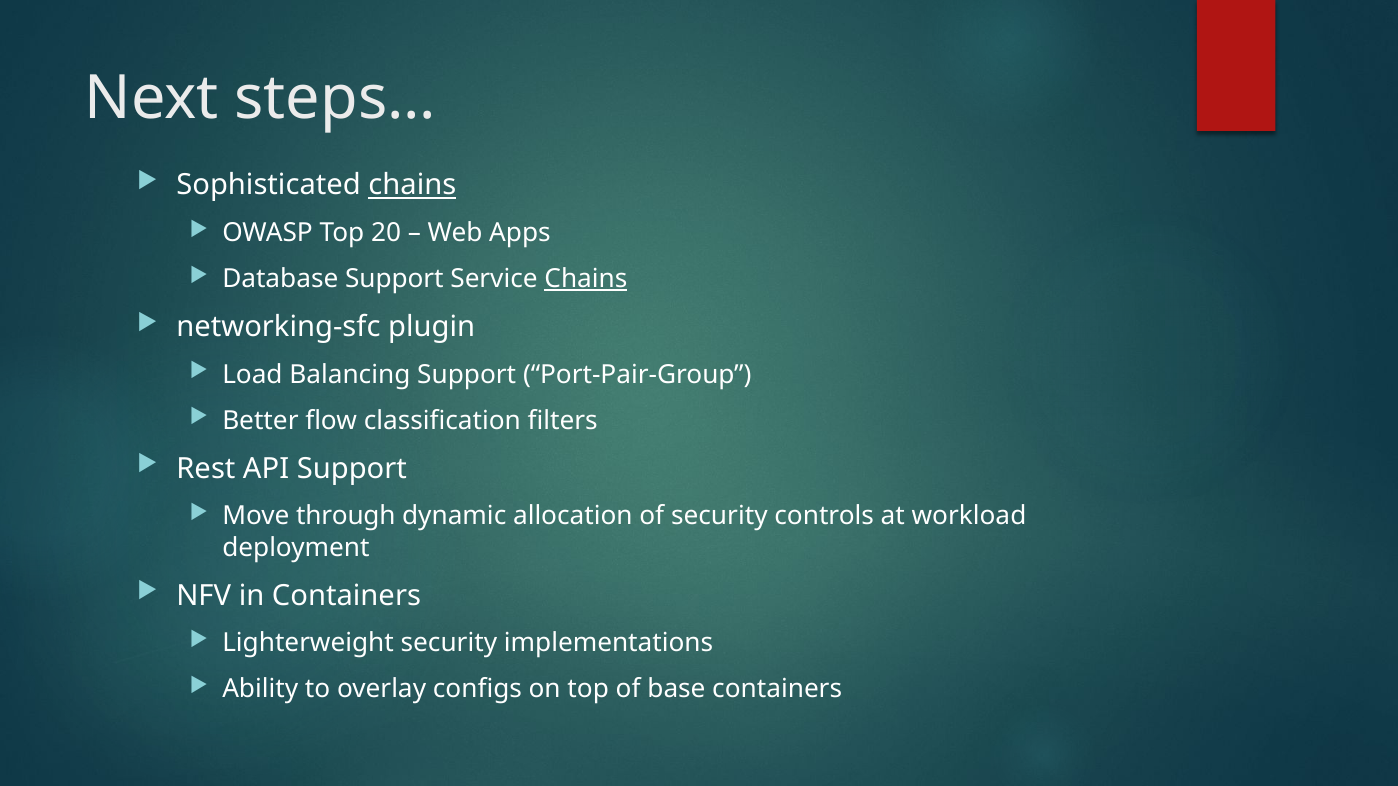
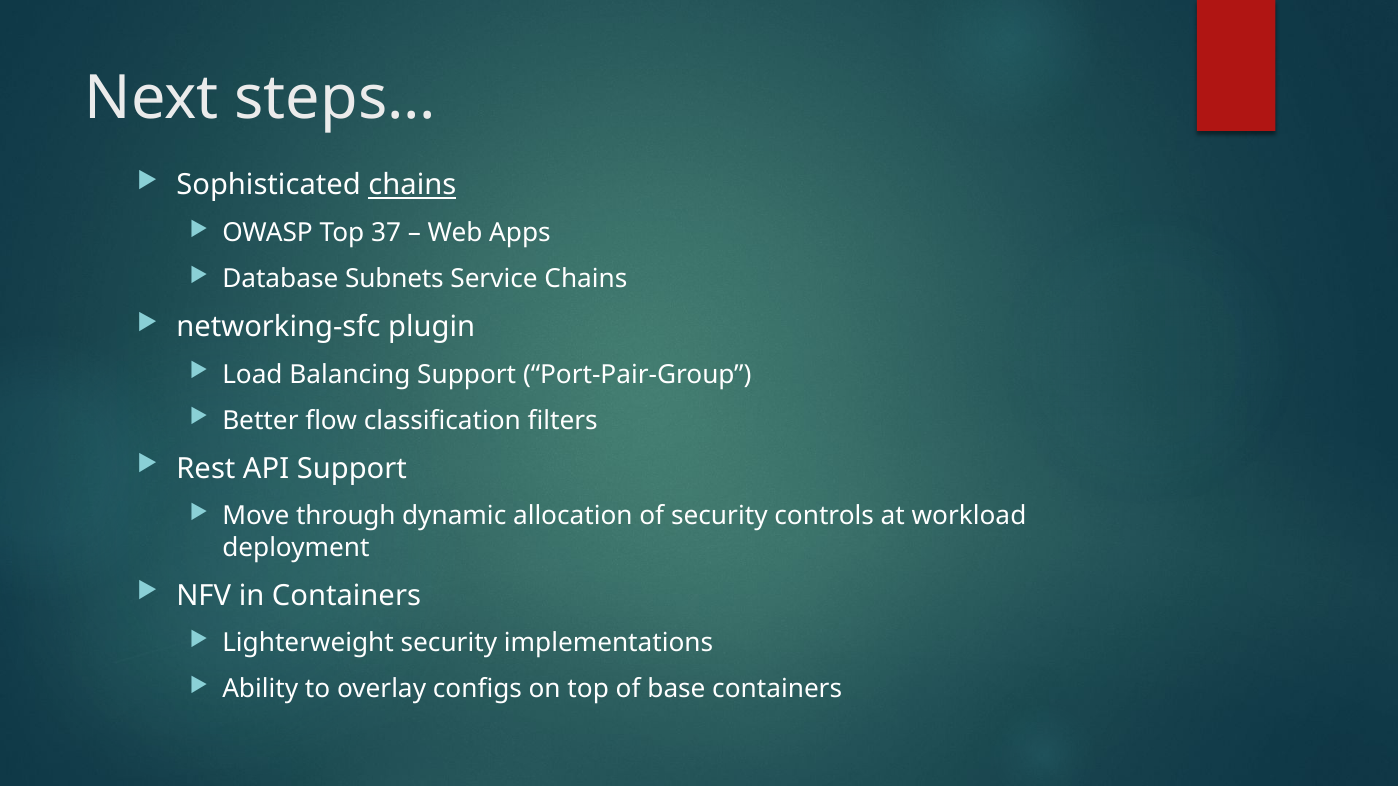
20: 20 -> 37
Database Support: Support -> Subnets
Chains at (586, 279) underline: present -> none
